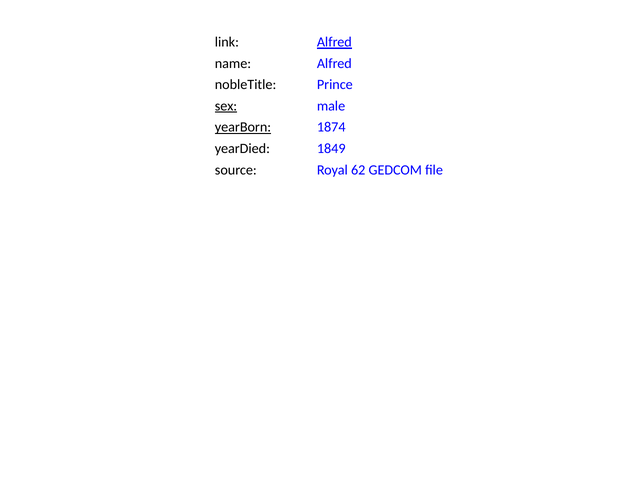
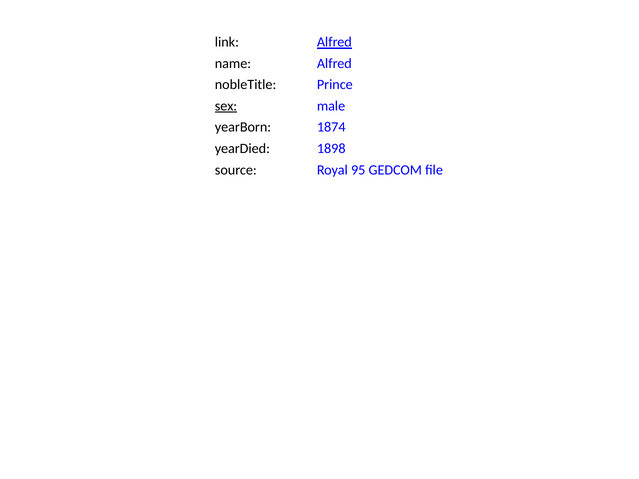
yearBorn underline: present -> none
1849: 1849 -> 1898
62: 62 -> 95
